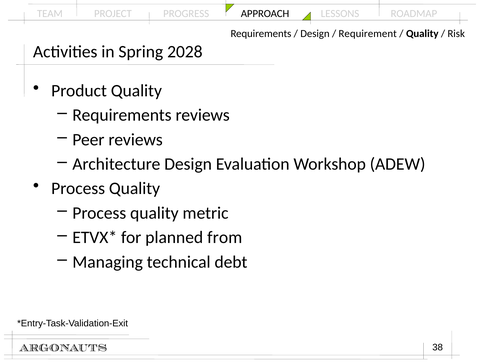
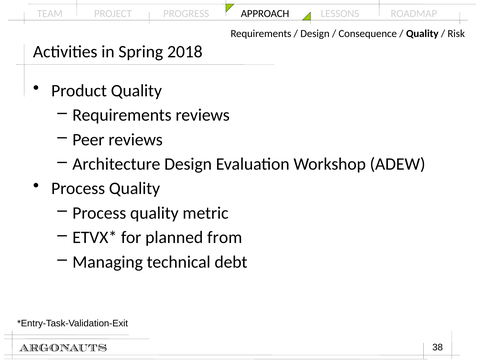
Requirement: Requirement -> Consequence
2028: 2028 -> 2018
